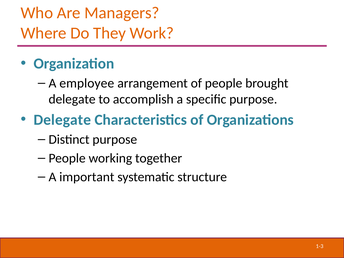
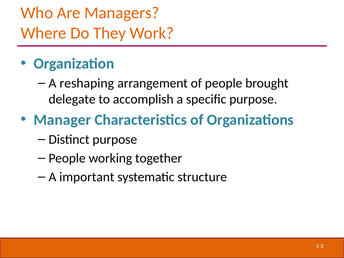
employee: employee -> reshaping
Delegate at (62, 120): Delegate -> Manager
